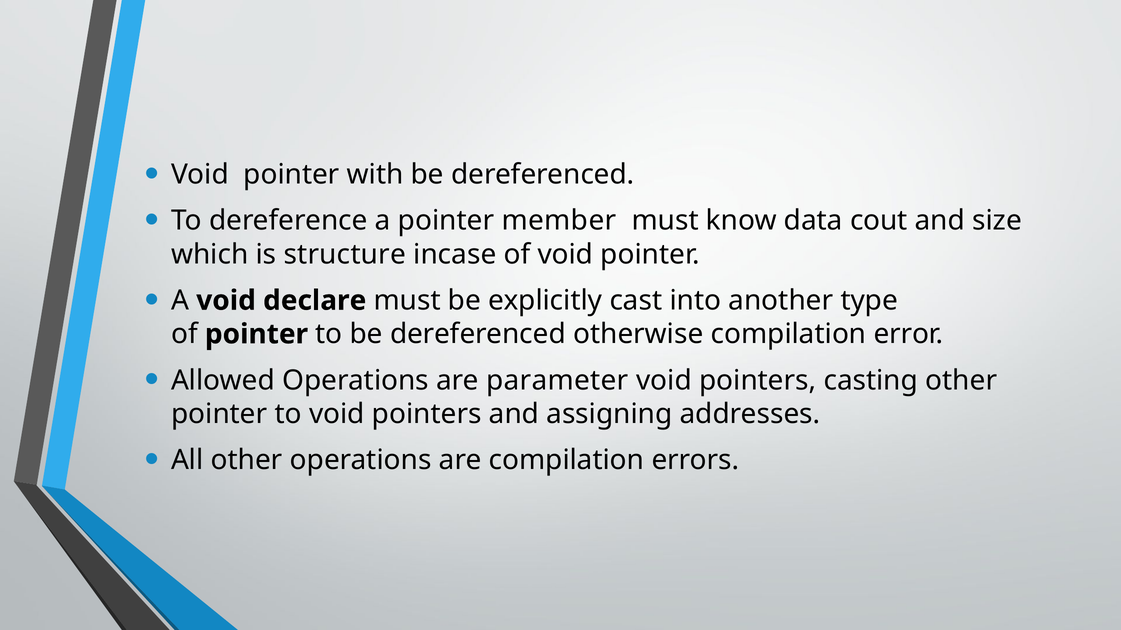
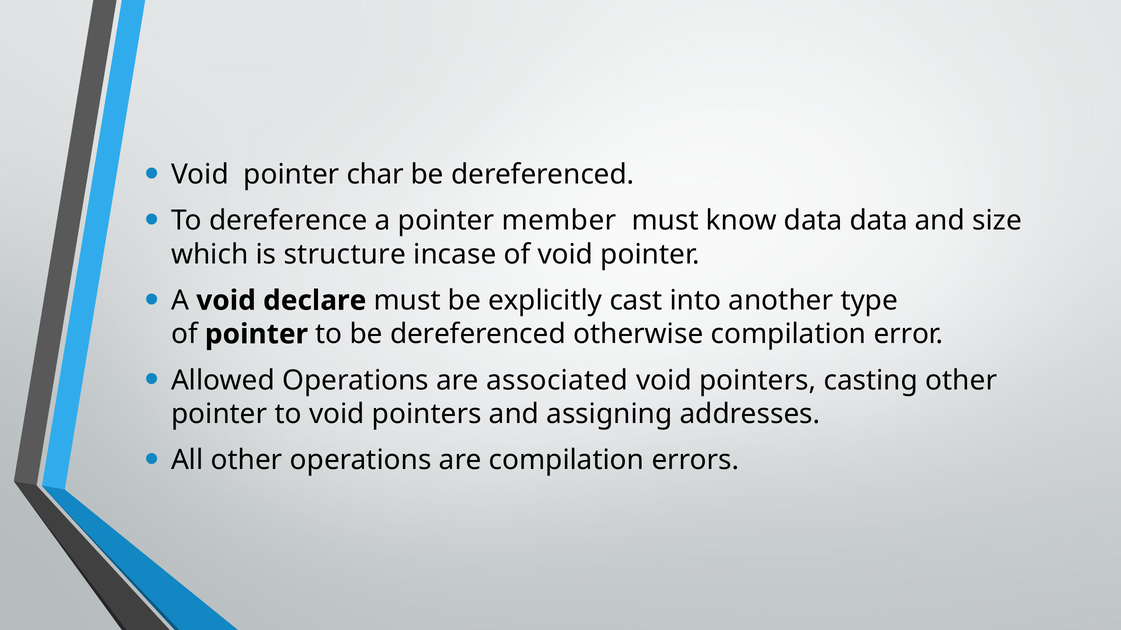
with: with -> char
data cout: cout -> data
parameter: parameter -> associated
